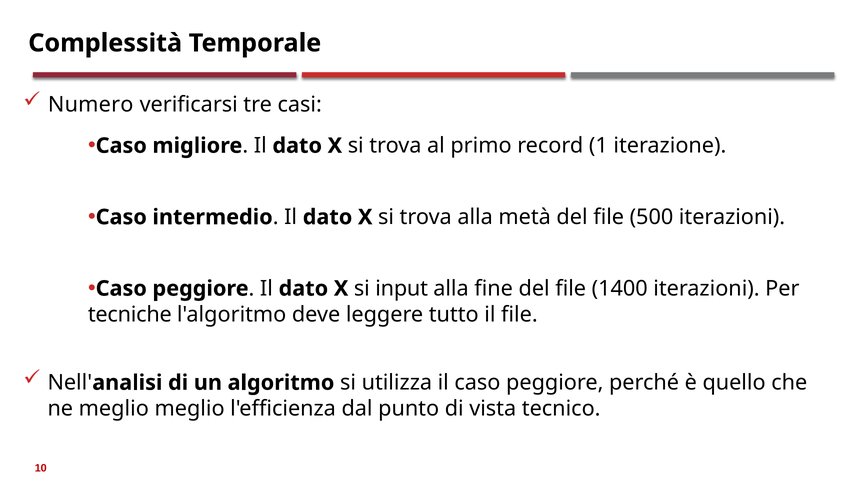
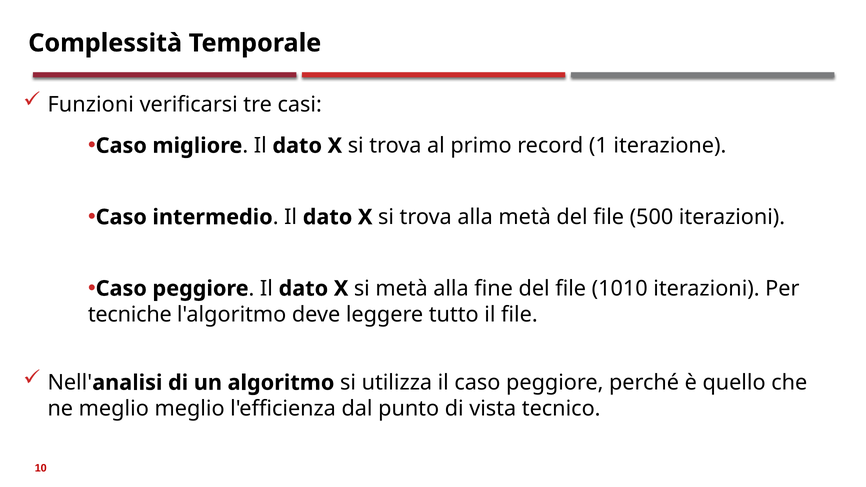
Numero: Numero -> Funzioni
si input: input -> metà
1400: 1400 -> 1010
